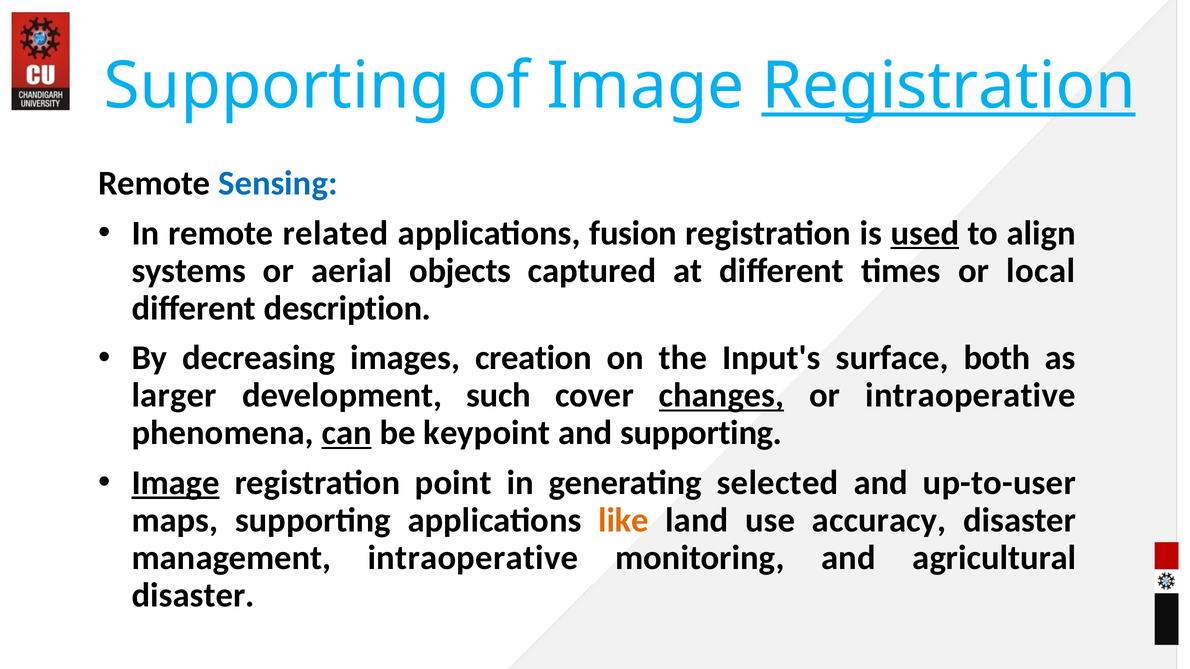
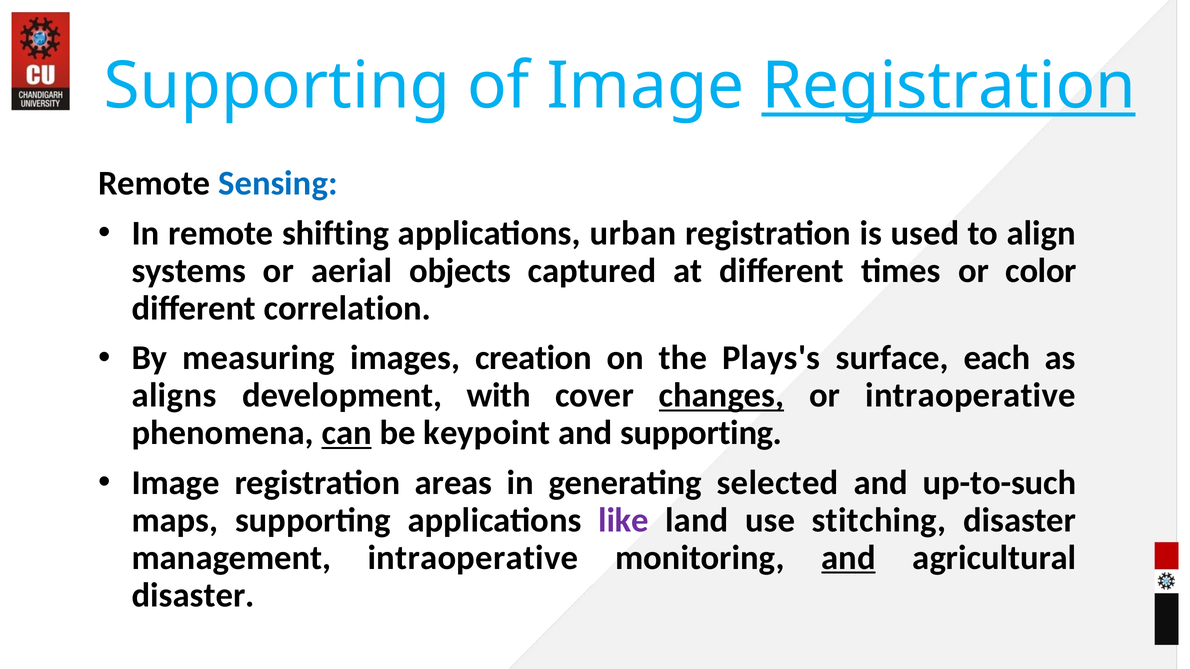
related: related -> shifting
fusion: fusion -> urban
used underline: present -> none
local: local -> color
description: description -> correlation
decreasing: decreasing -> measuring
Input's: Input's -> Plays's
both: both -> each
larger: larger -> aligns
such: such -> with
Image at (176, 483) underline: present -> none
point: point -> areas
up-to-user: up-to-user -> up-to-such
like colour: orange -> purple
accuracy: accuracy -> stitching
and at (849, 558) underline: none -> present
